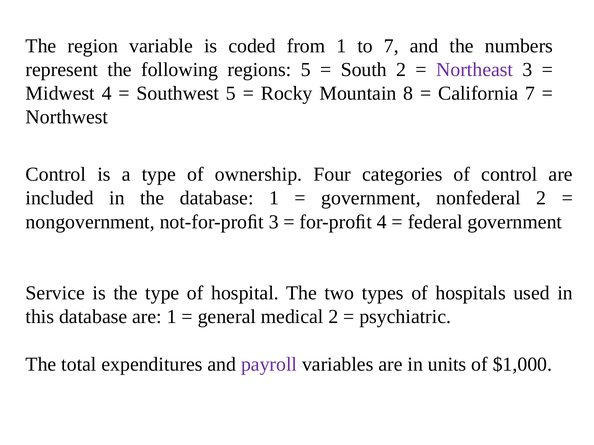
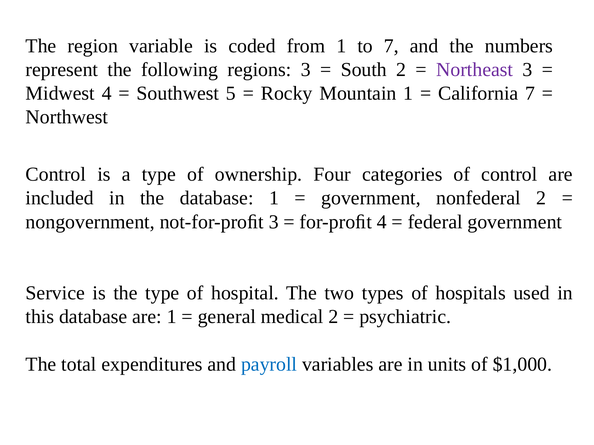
regions 5: 5 -> 3
Mountain 8: 8 -> 1
payroll colour: purple -> blue
